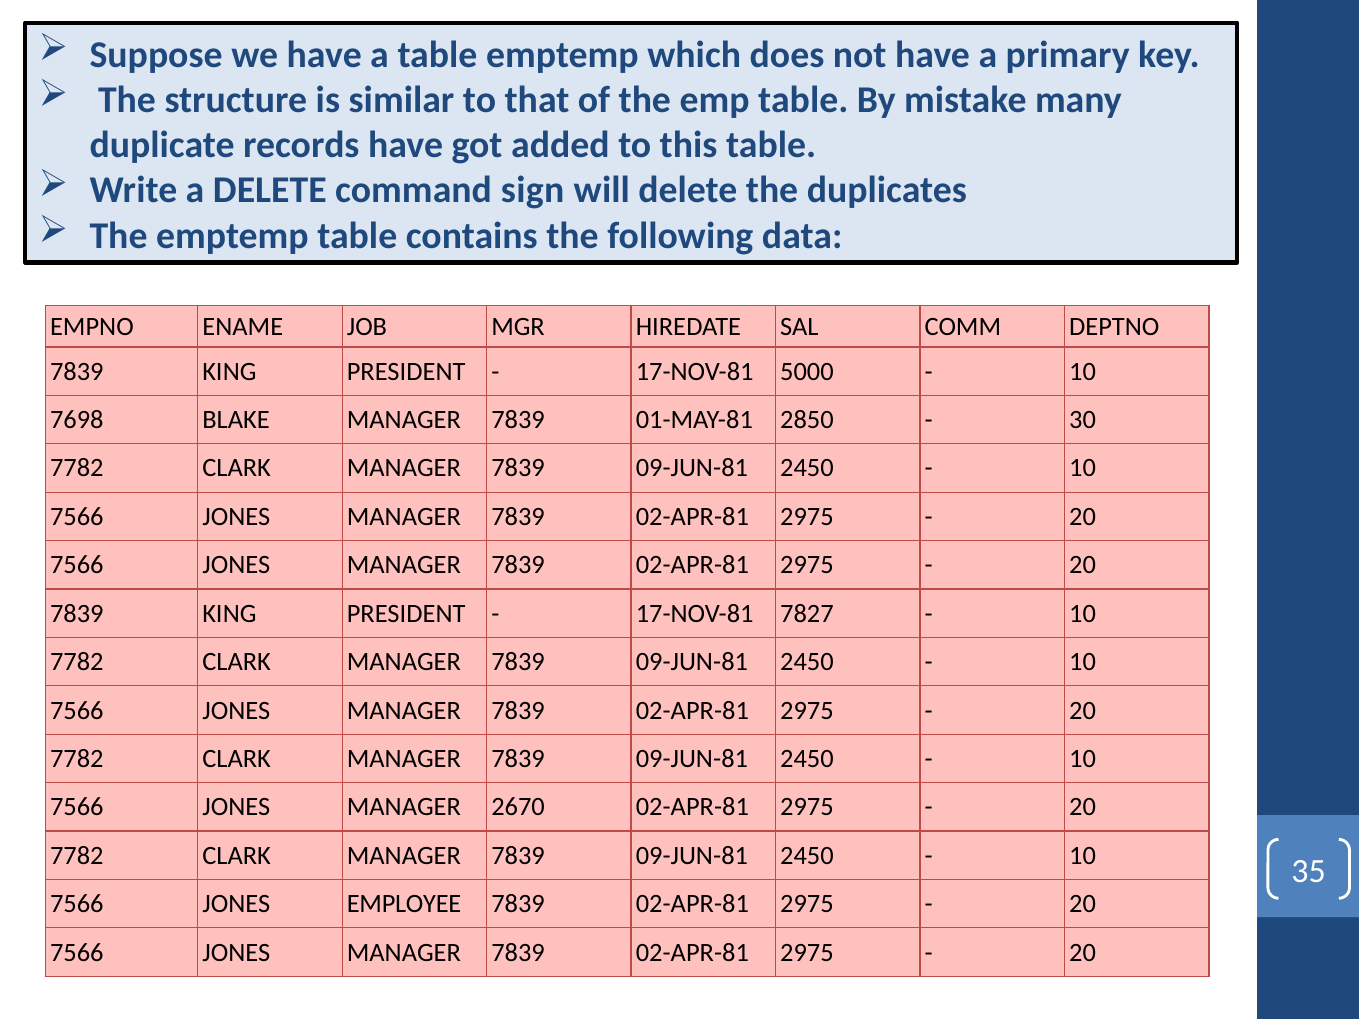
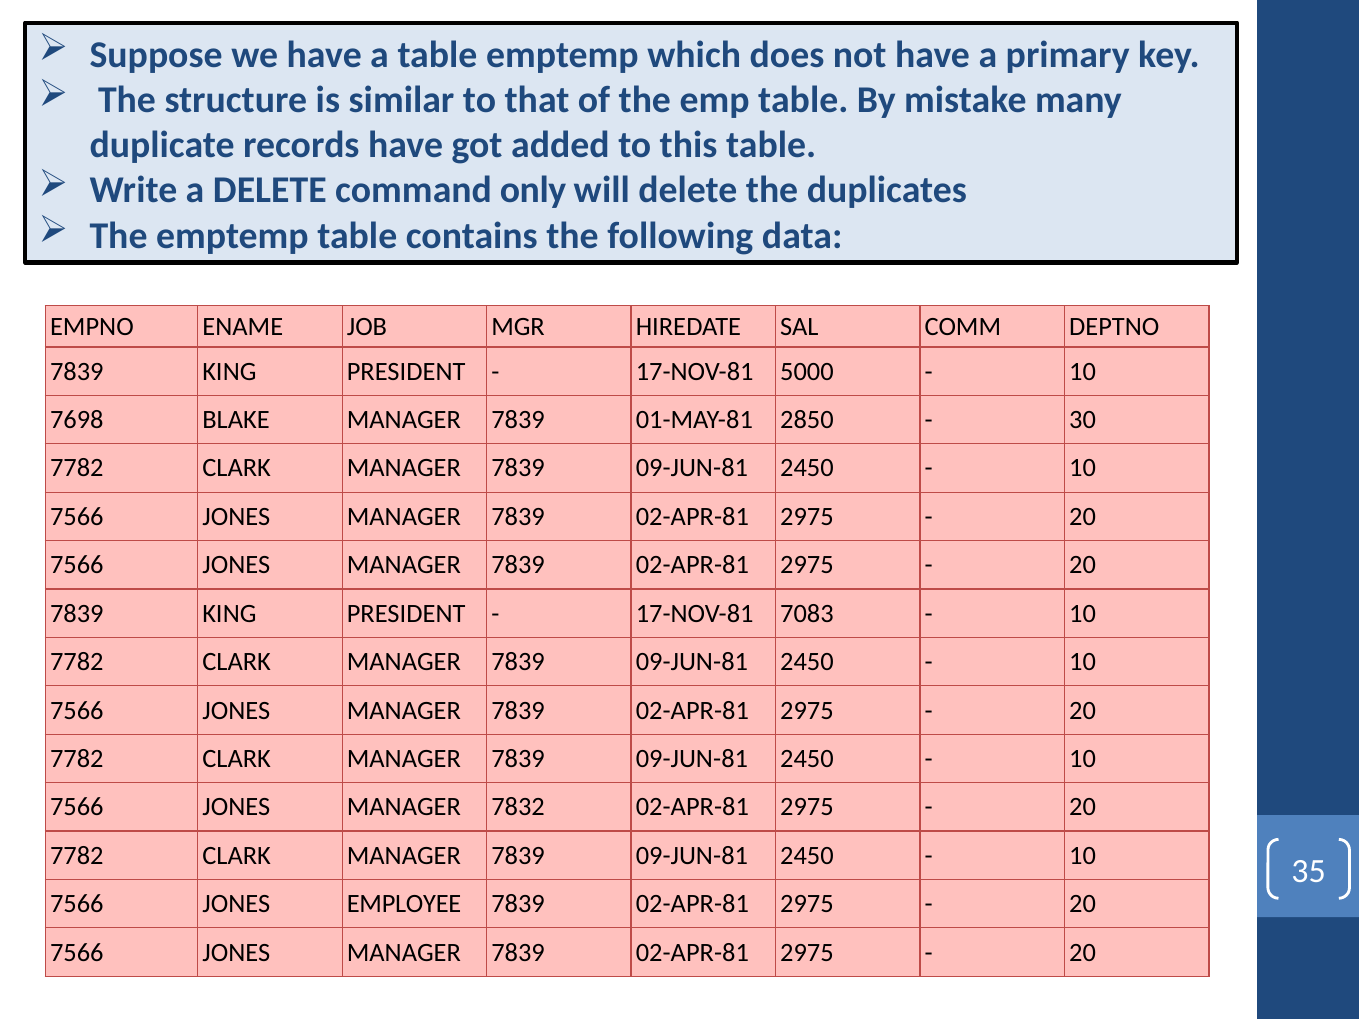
sign: sign -> only
7827: 7827 -> 7083
2670: 2670 -> 7832
